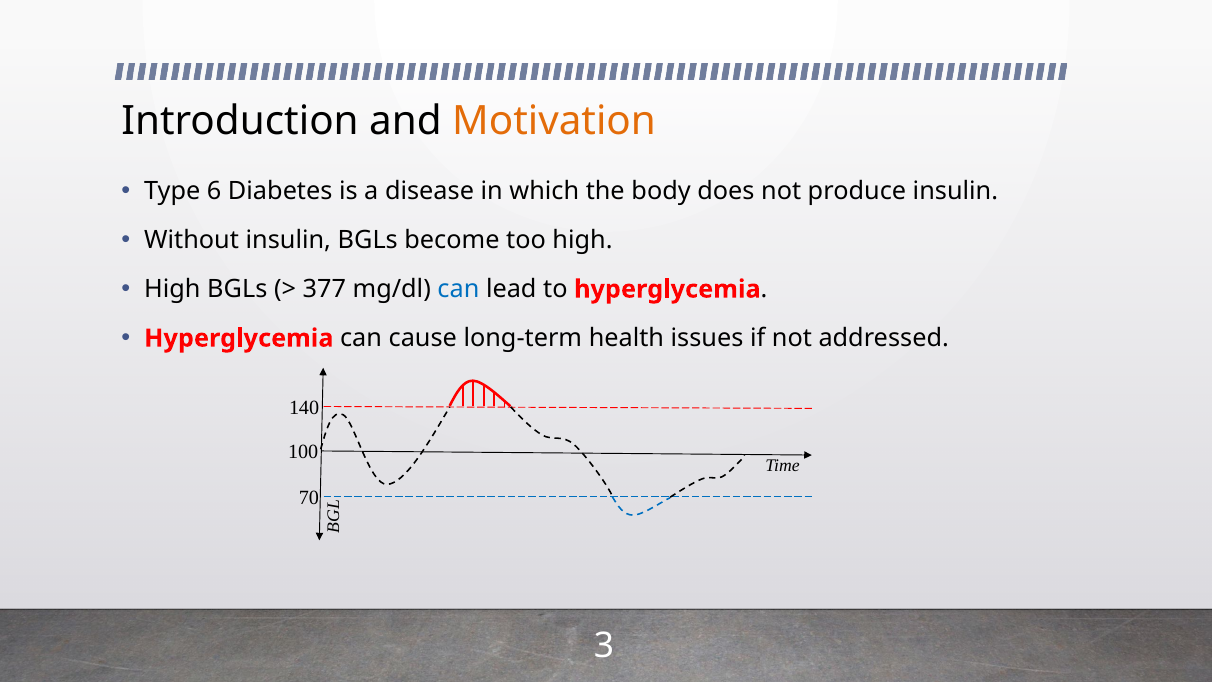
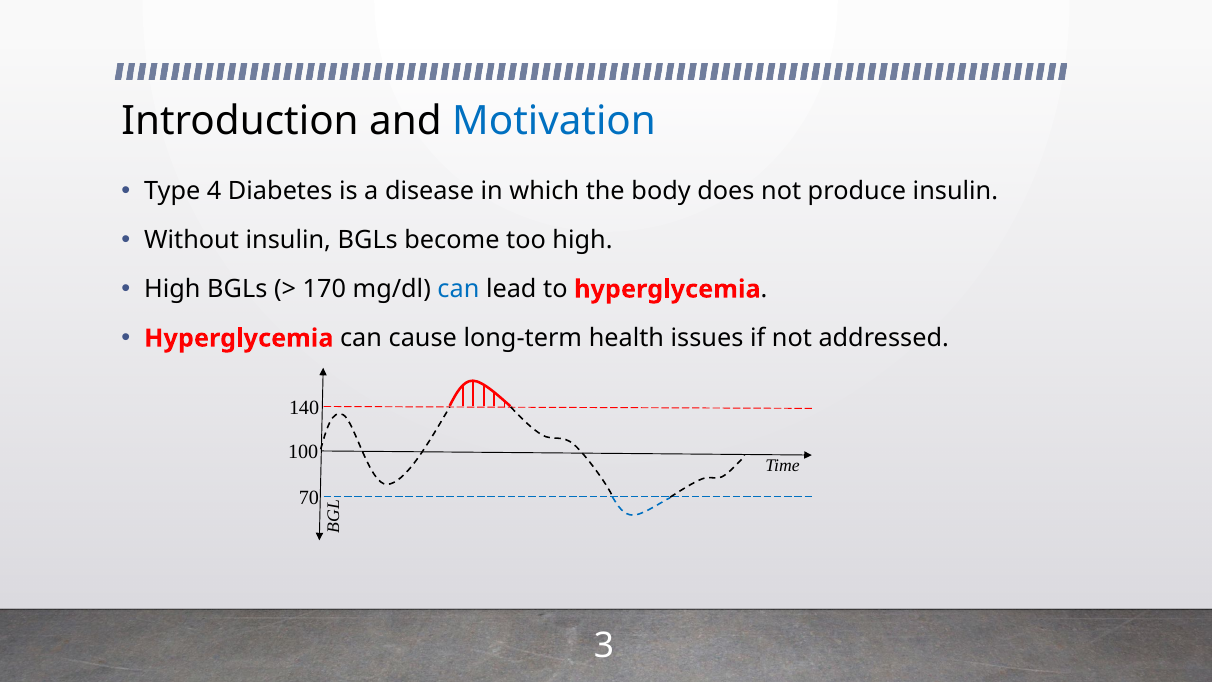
Motivation colour: orange -> blue
6: 6 -> 4
377: 377 -> 170
